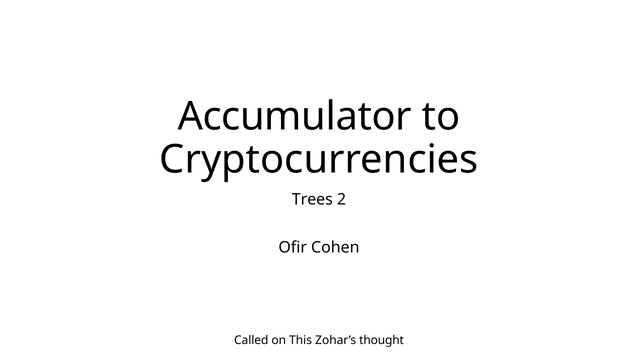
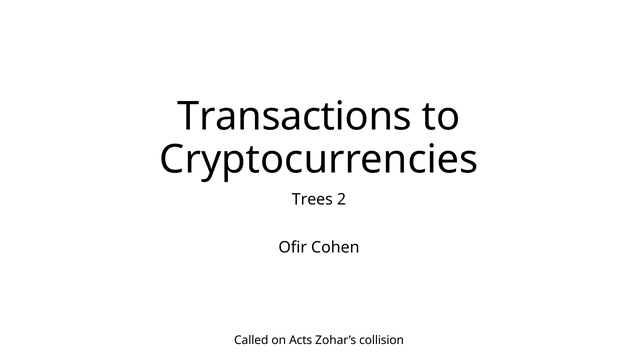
Accumulator: Accumulator -> Transactions
This: This -> Acts
thought: thought -> collision
